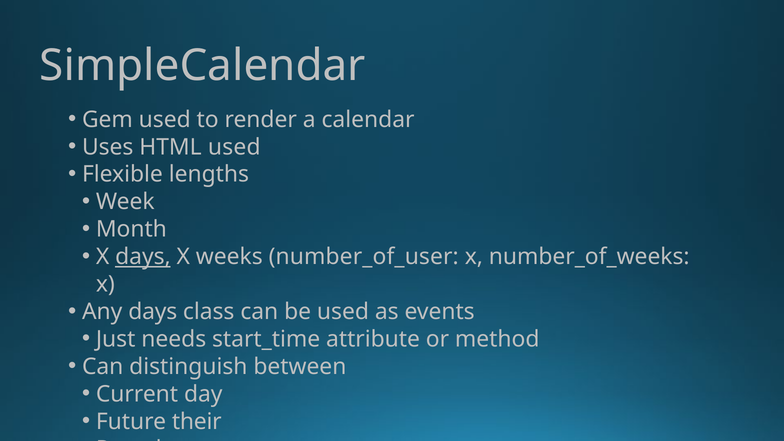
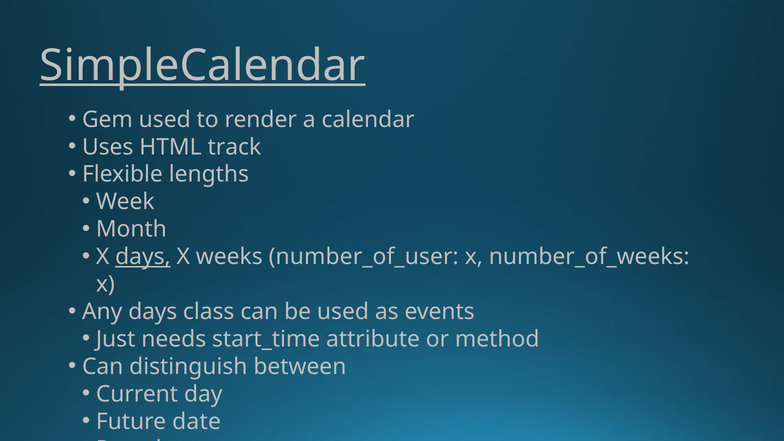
SimpleCalendar underline: none -> present
HTML used: used -> track
their: their -> date
